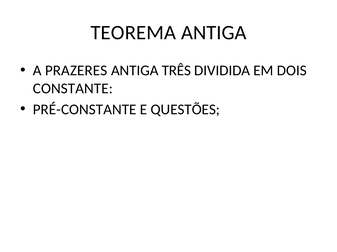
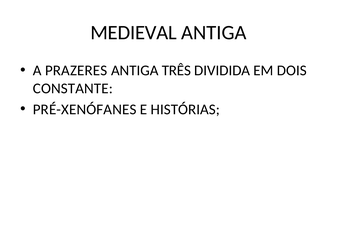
TEOREMA: TEOREMA -> MEDIEVAL
PRÉ-CONSTANTE: PRÉ-CONSTANTE -> PRÉ-XENÓFANES
QUESTÕES: QUESTÕES -> HISTÓRIAS
